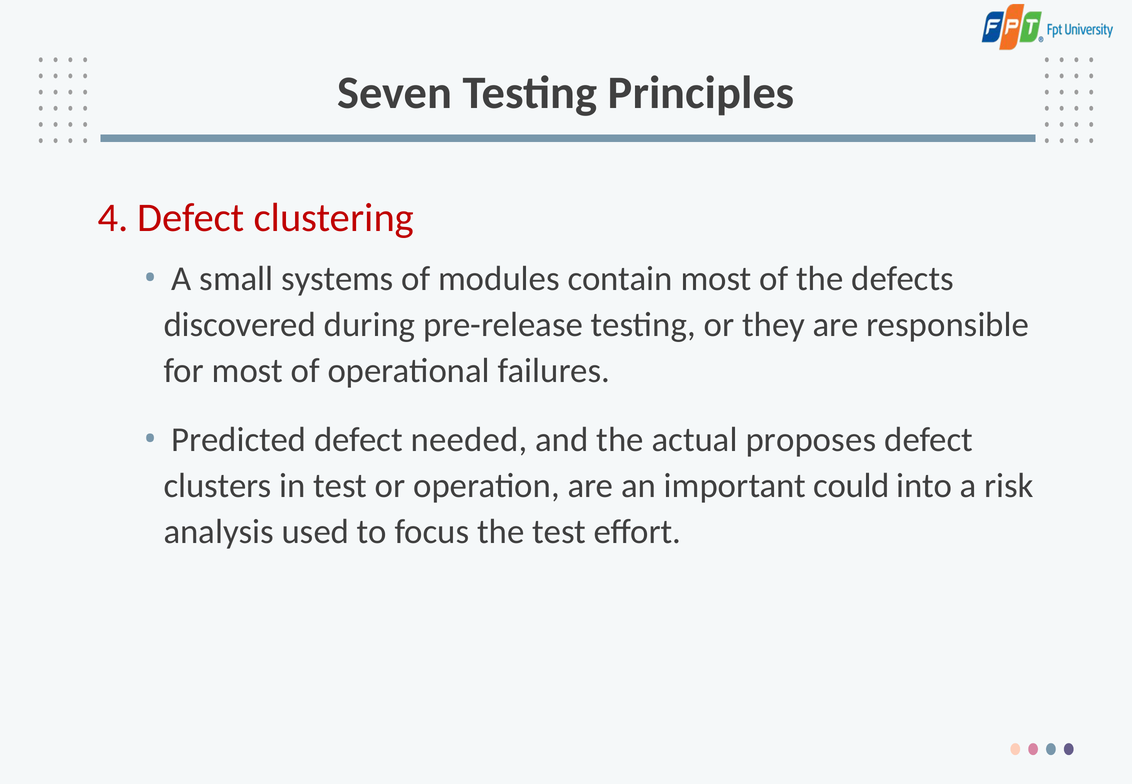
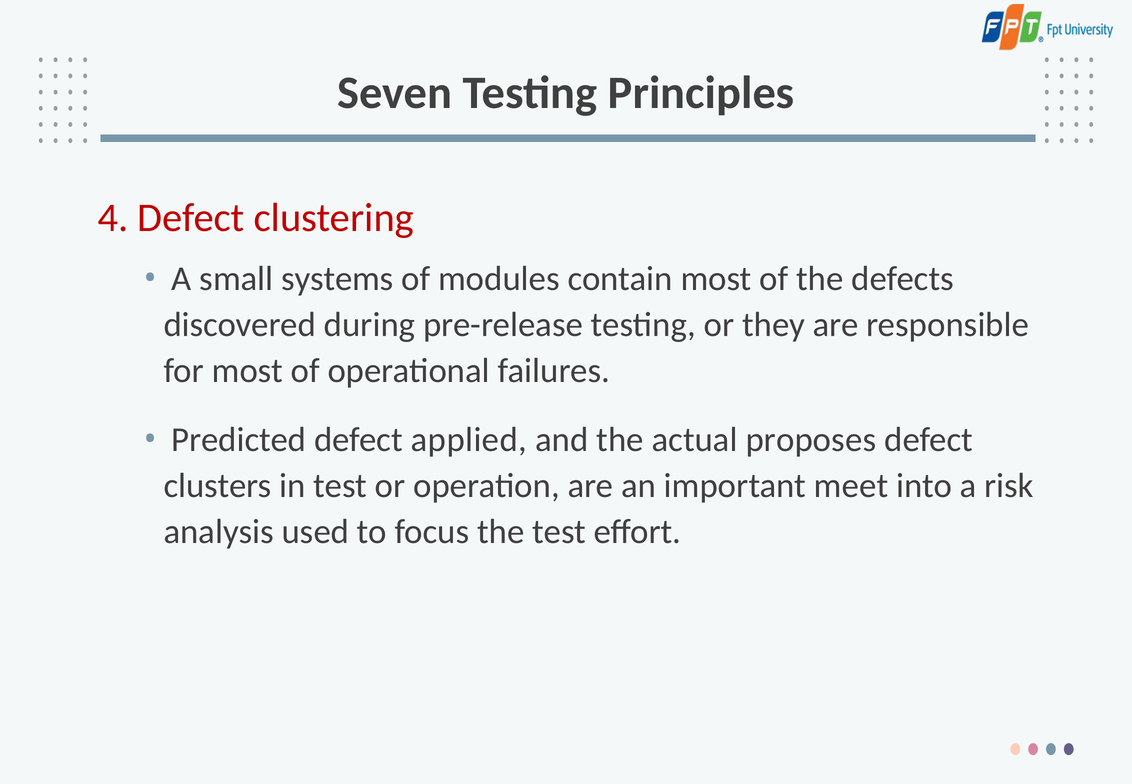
needed: needed -> applied
could: could -> meet
